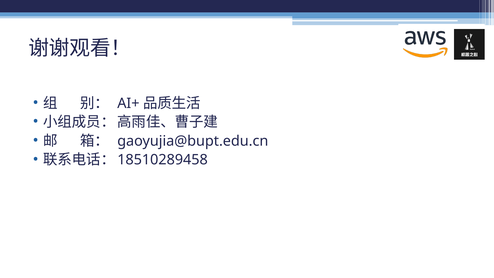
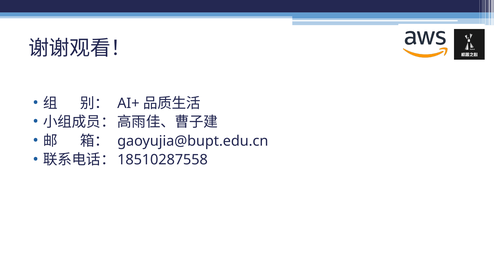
18510289458: 18510289458 -> 18510287558
